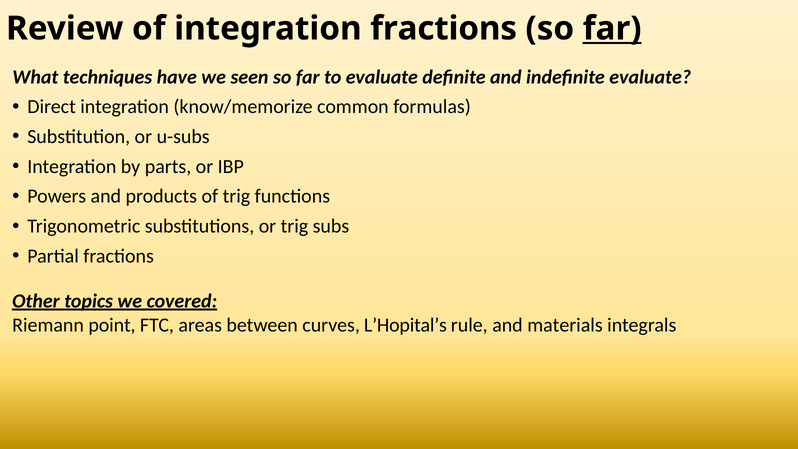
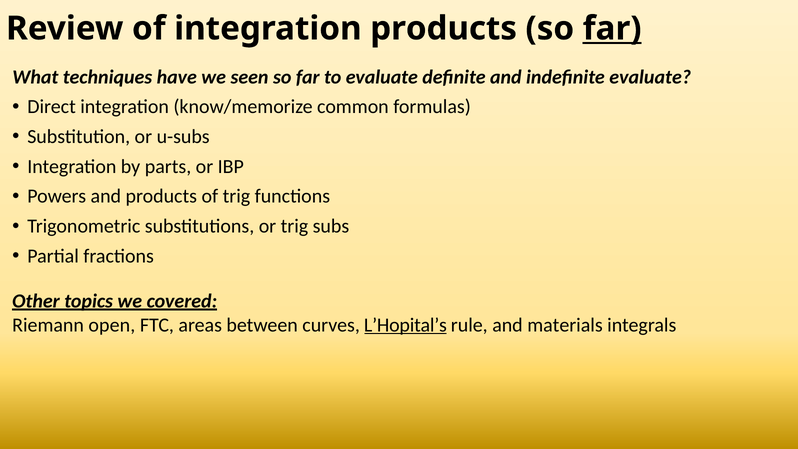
integration fractions: fractions -> products
point: point -> open
L’Hopital’s underline: none -> present
